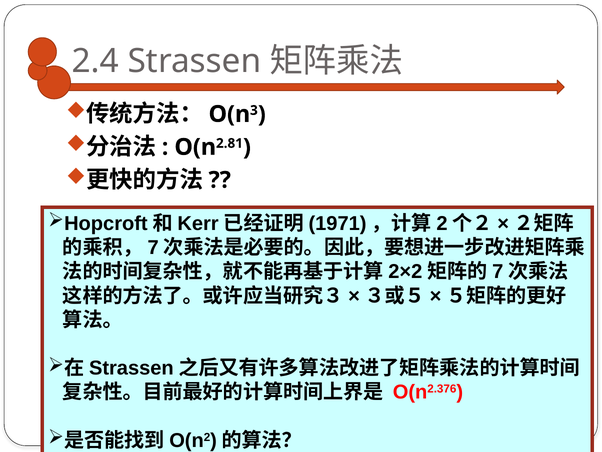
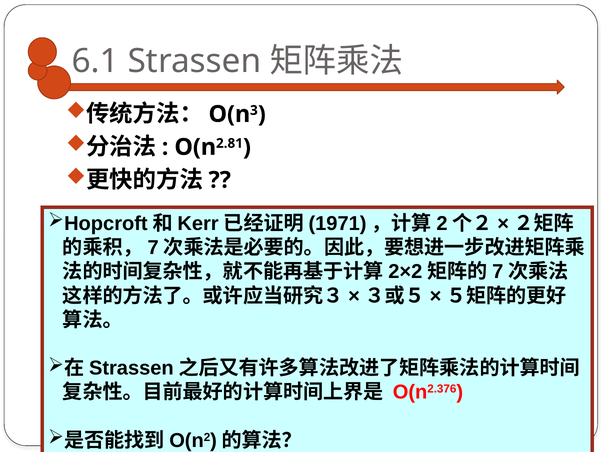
2.4: 2.4 -> 6.1
